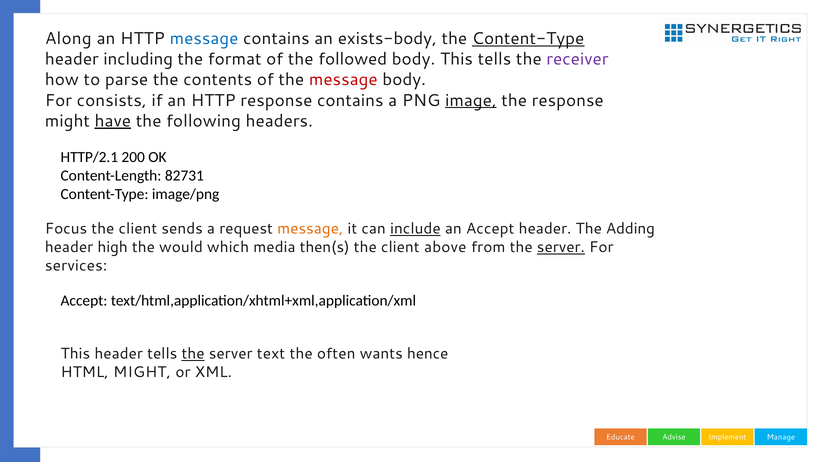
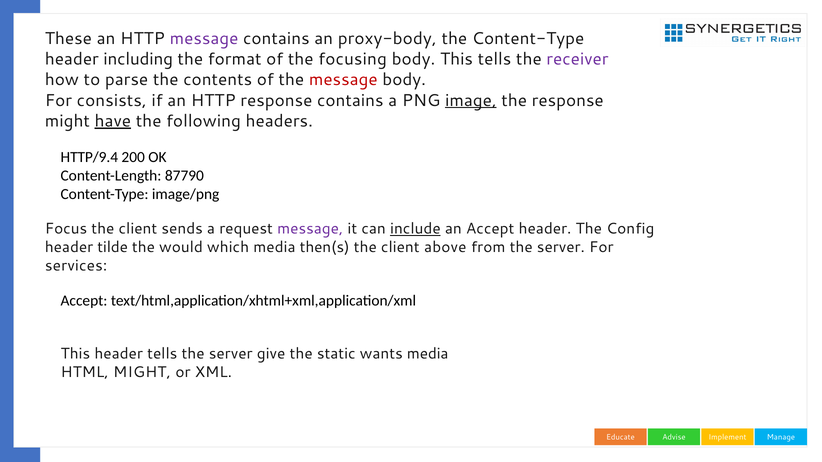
Along: Along -> These
message at (204, 39) colour: blue -> purple
exists-body: exists-body -> proxy-body
Content-Type at (528, 39) underline: present -> none
followed: followed -> focusing
HTTP/2.1: HTTP/2.1 -> HTTP/9.4
82731: 82731 -> 87790
message at (310, 229) colour: orange -> purple
Adding: Adding -> Config
high: high -> tilde
server at (561, 248) underline: present -> none
the at (193, 354) underline: present -> none
text: text -> give
often: often -> static
wants hence: hence -> media
